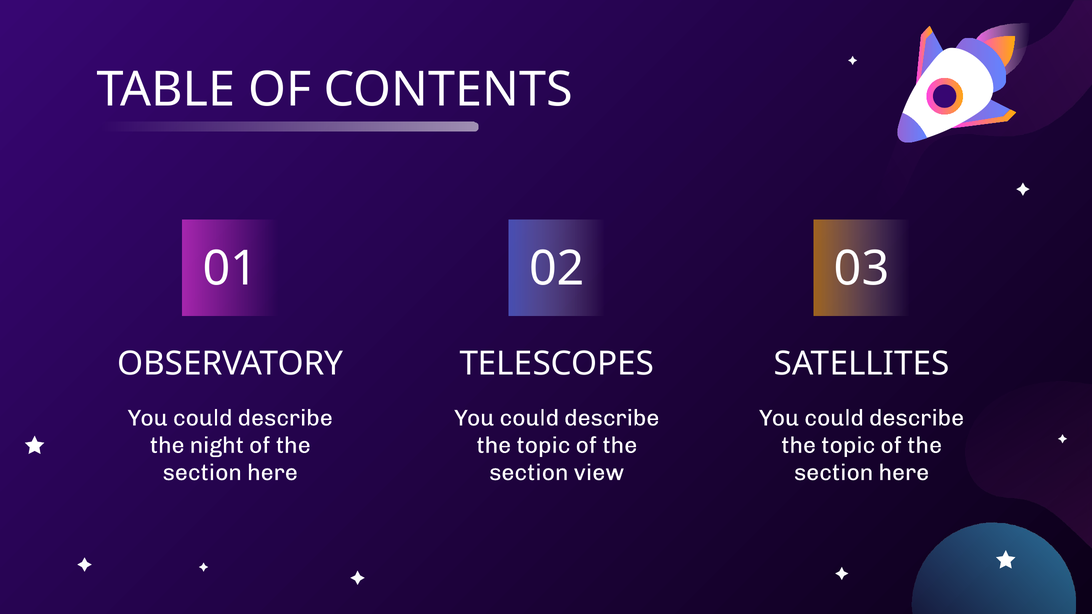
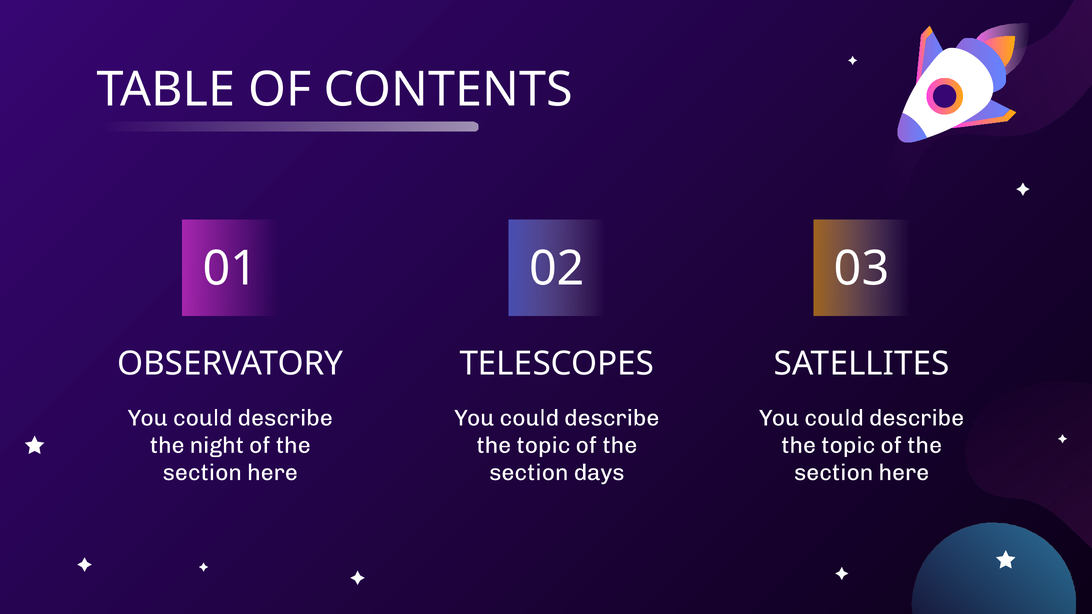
view: view -> days
